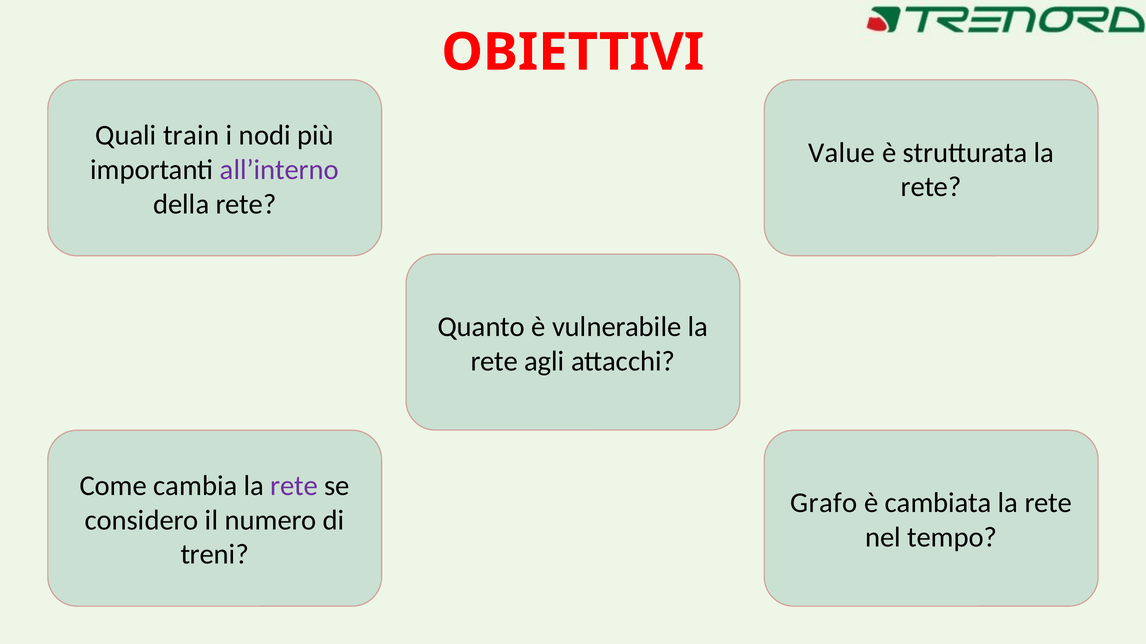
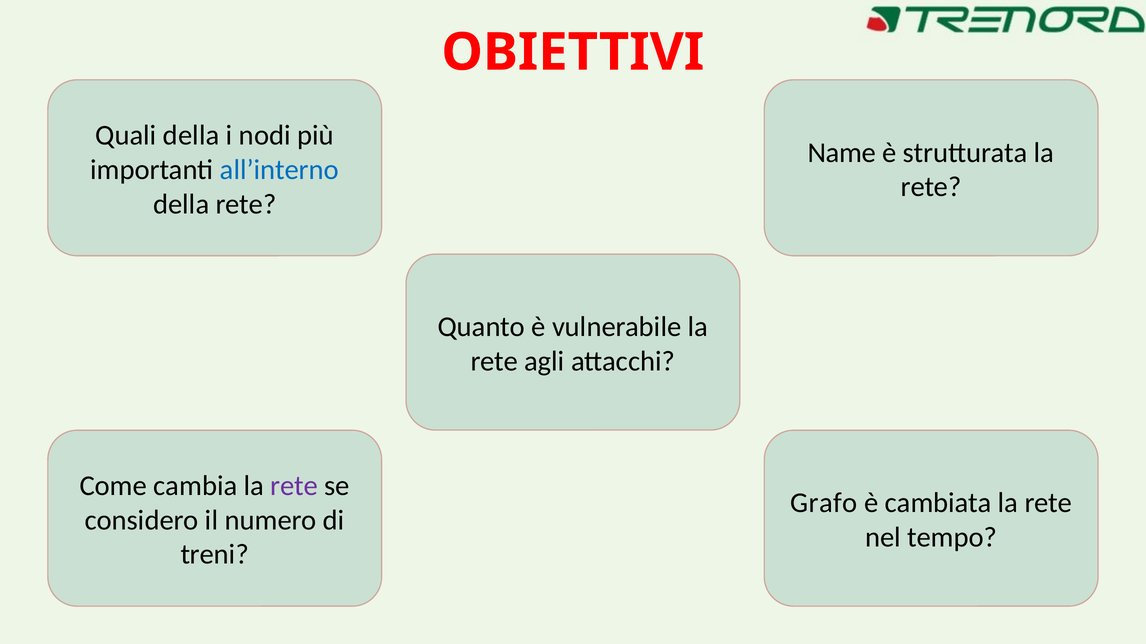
Quali train: train -> della
Value: Value -> Name
all’interno colour: purple -> blue
